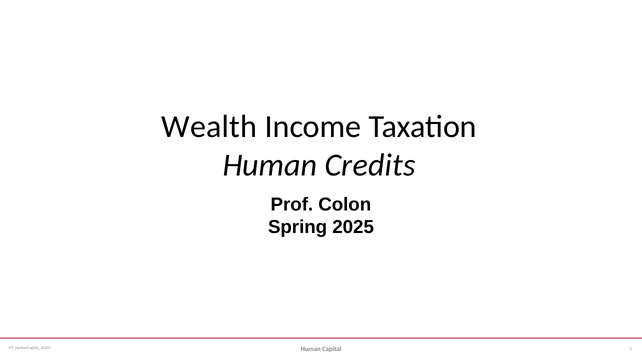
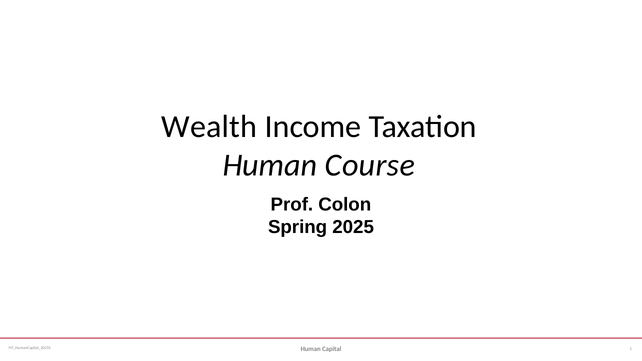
Credits: Credits -> Course
